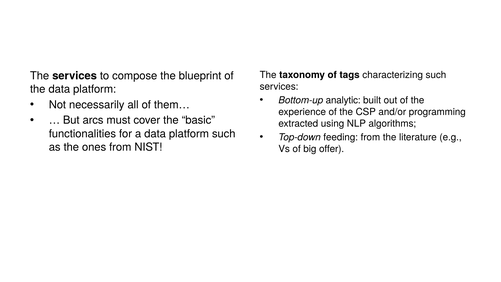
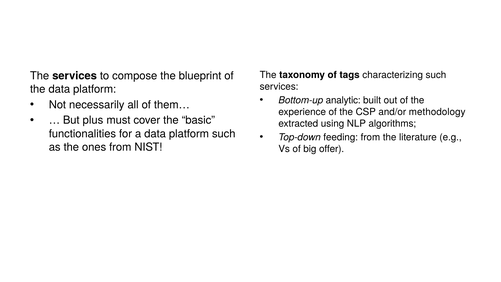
programming: programming -> methodology
arcs: arcs -> plus
